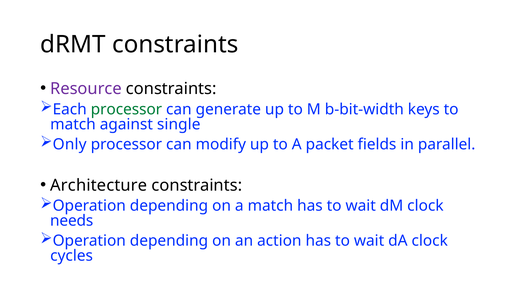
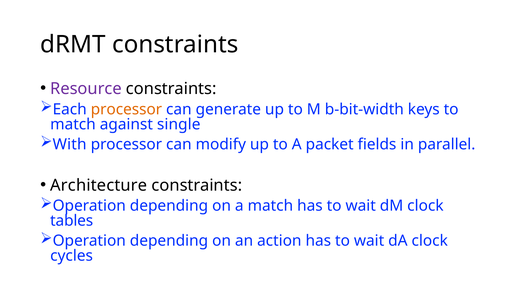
processor at (126, 109) colour: green -> orange
Only: Only -> With
needs: needs -> tables
